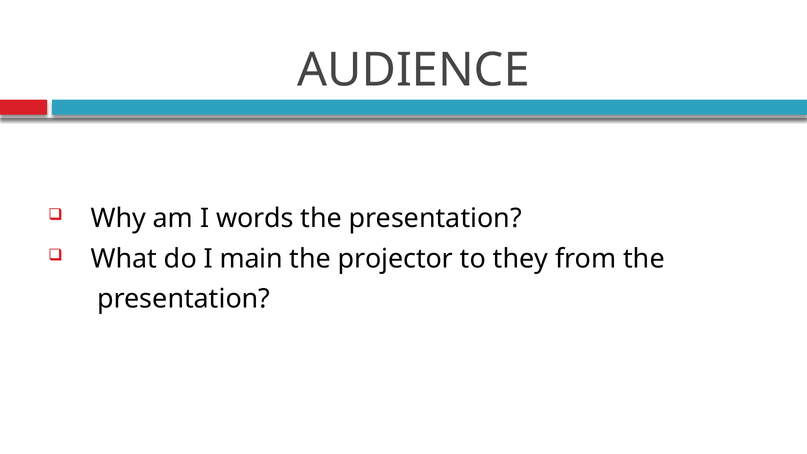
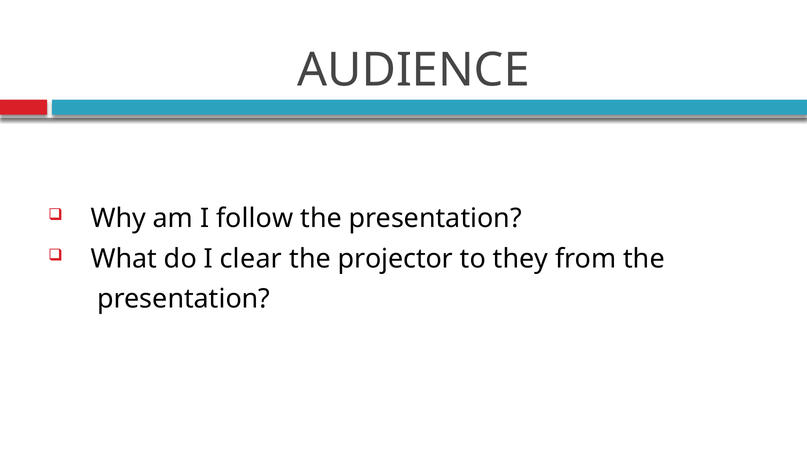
words: words -> follow
main: main -> clear
